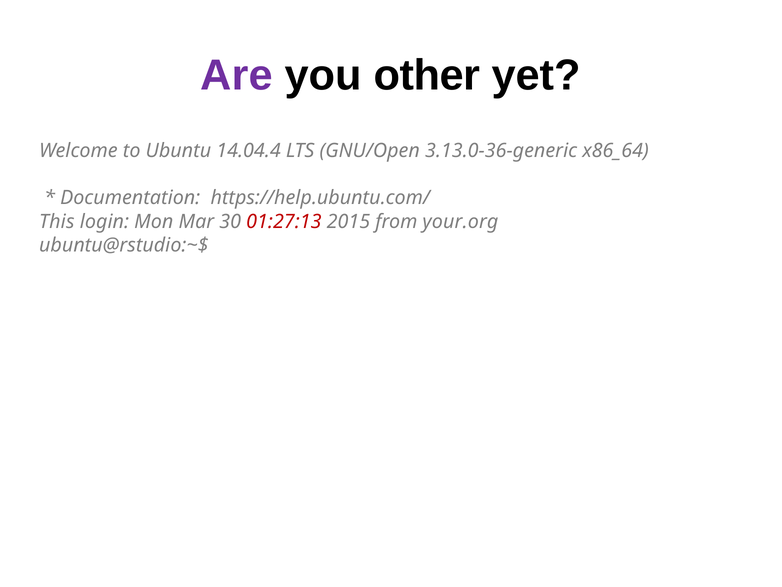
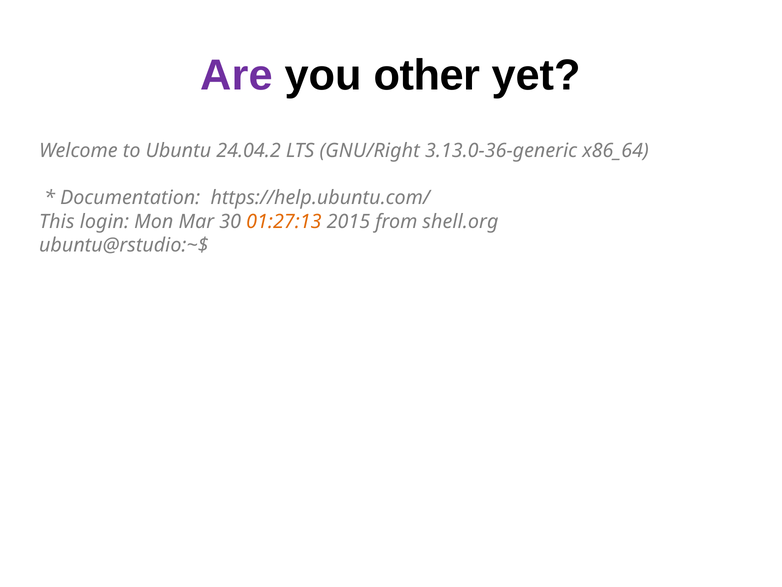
14.04.4: 14.04.4 -> 24.04.2
GNU/Open: GNU/Open -> GNU/Right
01:27:13 colour: red -> orange
your.org: your.org -> shell.org
